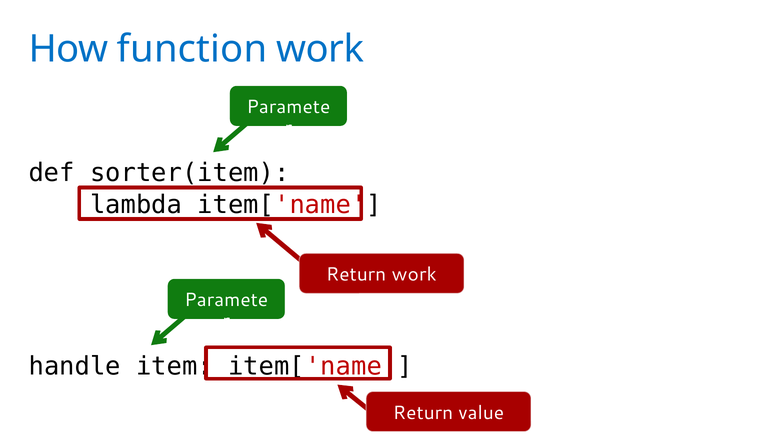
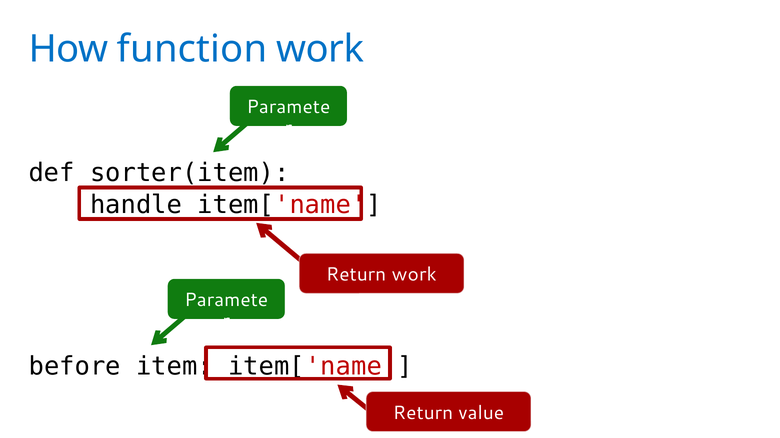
lambda: lambda -> handle
handle: handle -> before
